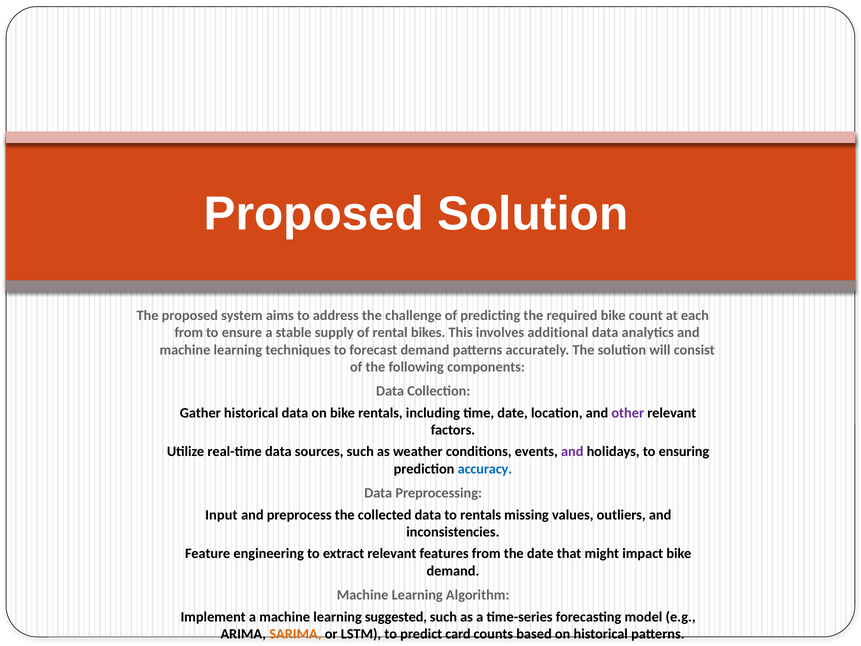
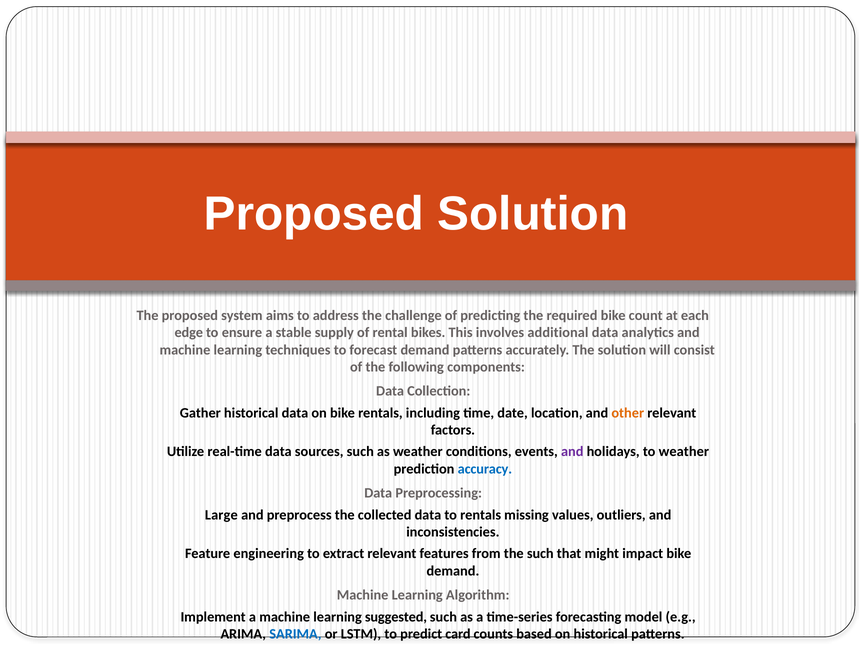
from at (189, 332): from -> edge
other colour: purple -> orange
to ensuring: ensuring -> weather
Input: Input -> Large
the date: date -> such
SARIMA colour: orange -> blue
